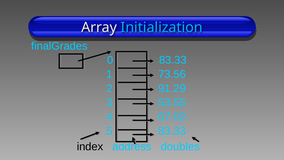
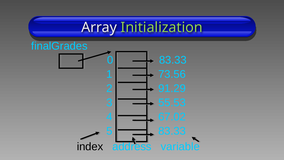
Initialization colour: light blue -> light green
53.55: 53.55 -> 55.53
doubles: doubles -> variable
